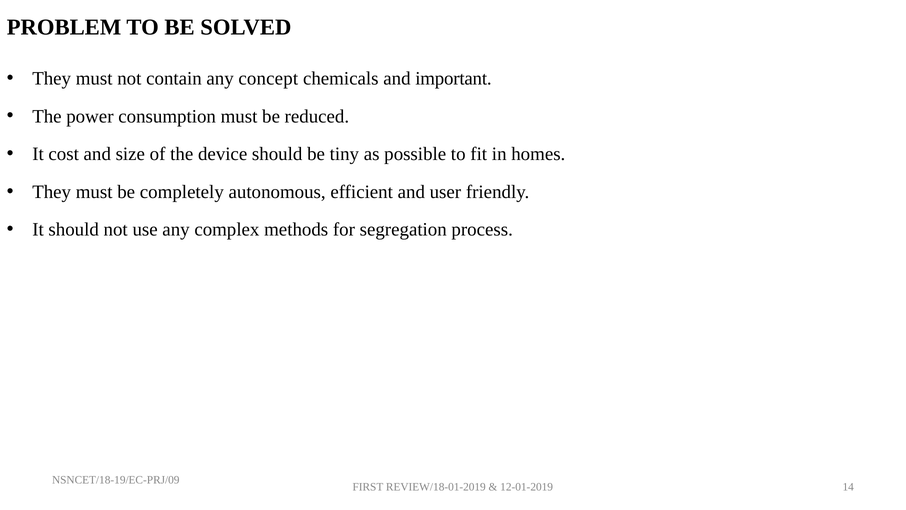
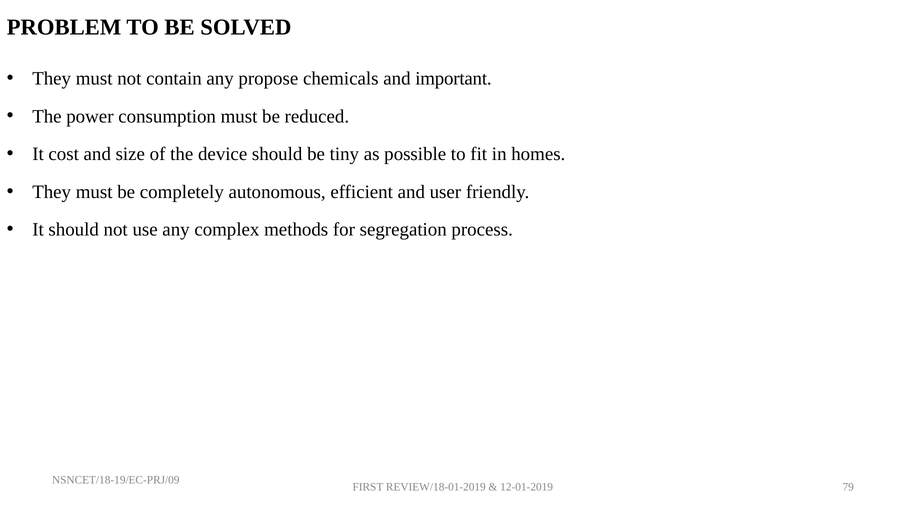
concept: concept -> propose
14: 14 -> 79
